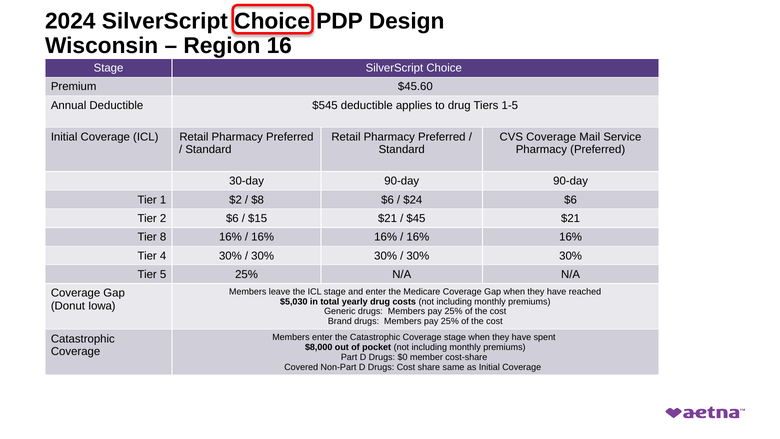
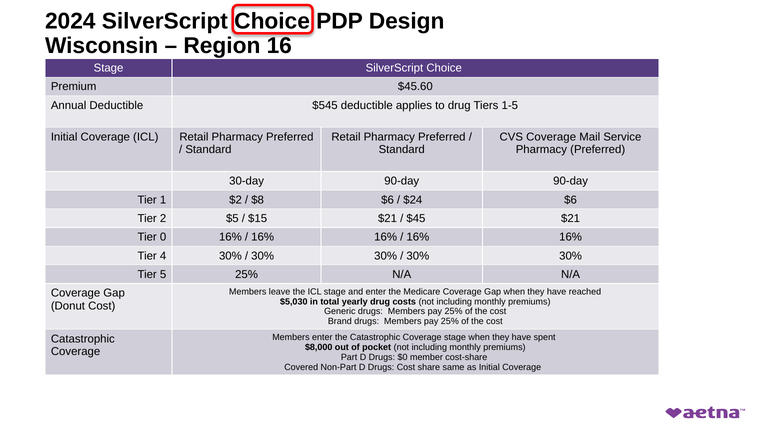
2 $6: $6 -> $5
8: 8 -> 0
Donut Iowa: Iowa -> Cost
